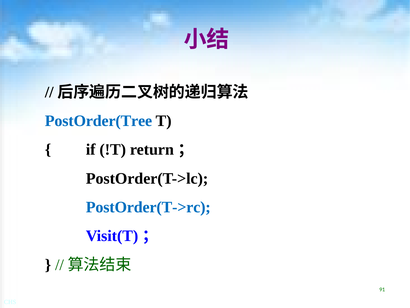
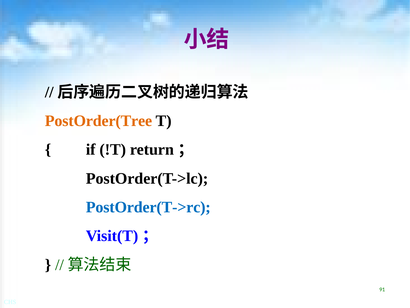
PostOrder(Tree colour: blue -> orange
